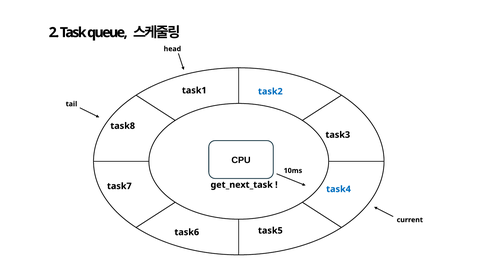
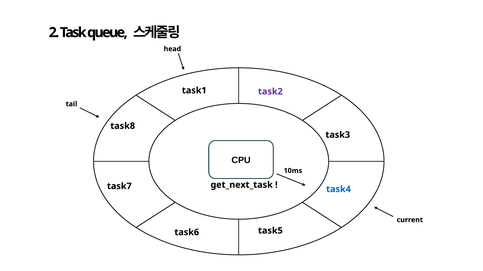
task2 colour: blue -> purple
